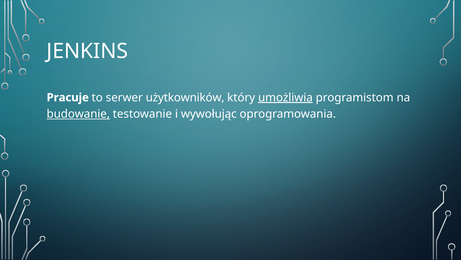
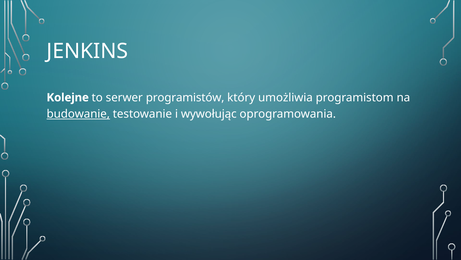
Pracuje: Pracuje -> Kolejne
użytkowników: użytkowników -> programistów
umożliwia underline: present -> none
